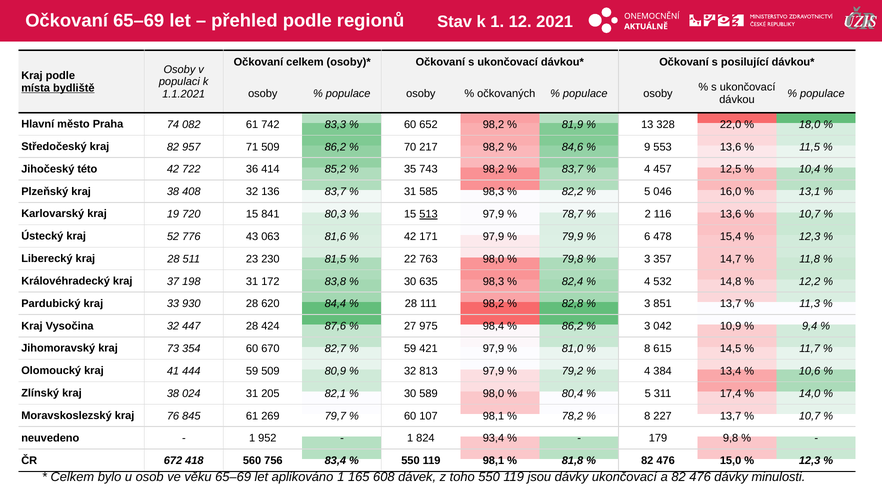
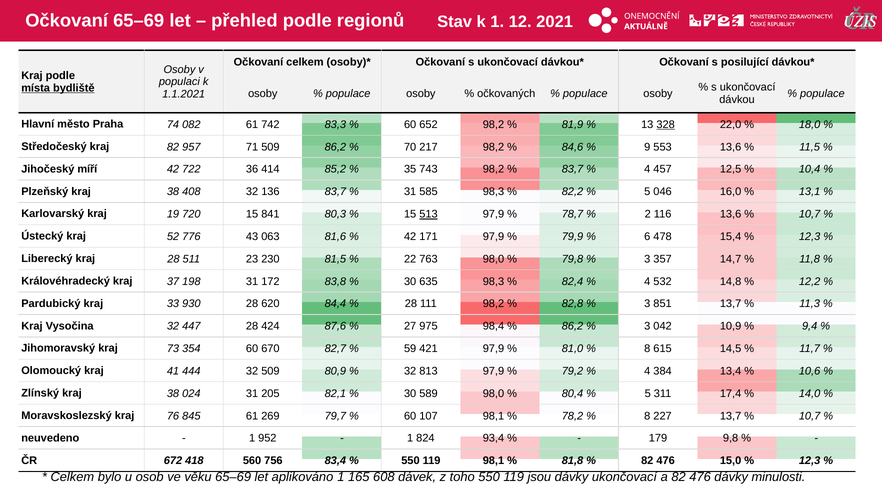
328 underline: none -> present
této: této -> míří
444 59: 59 -> 32
